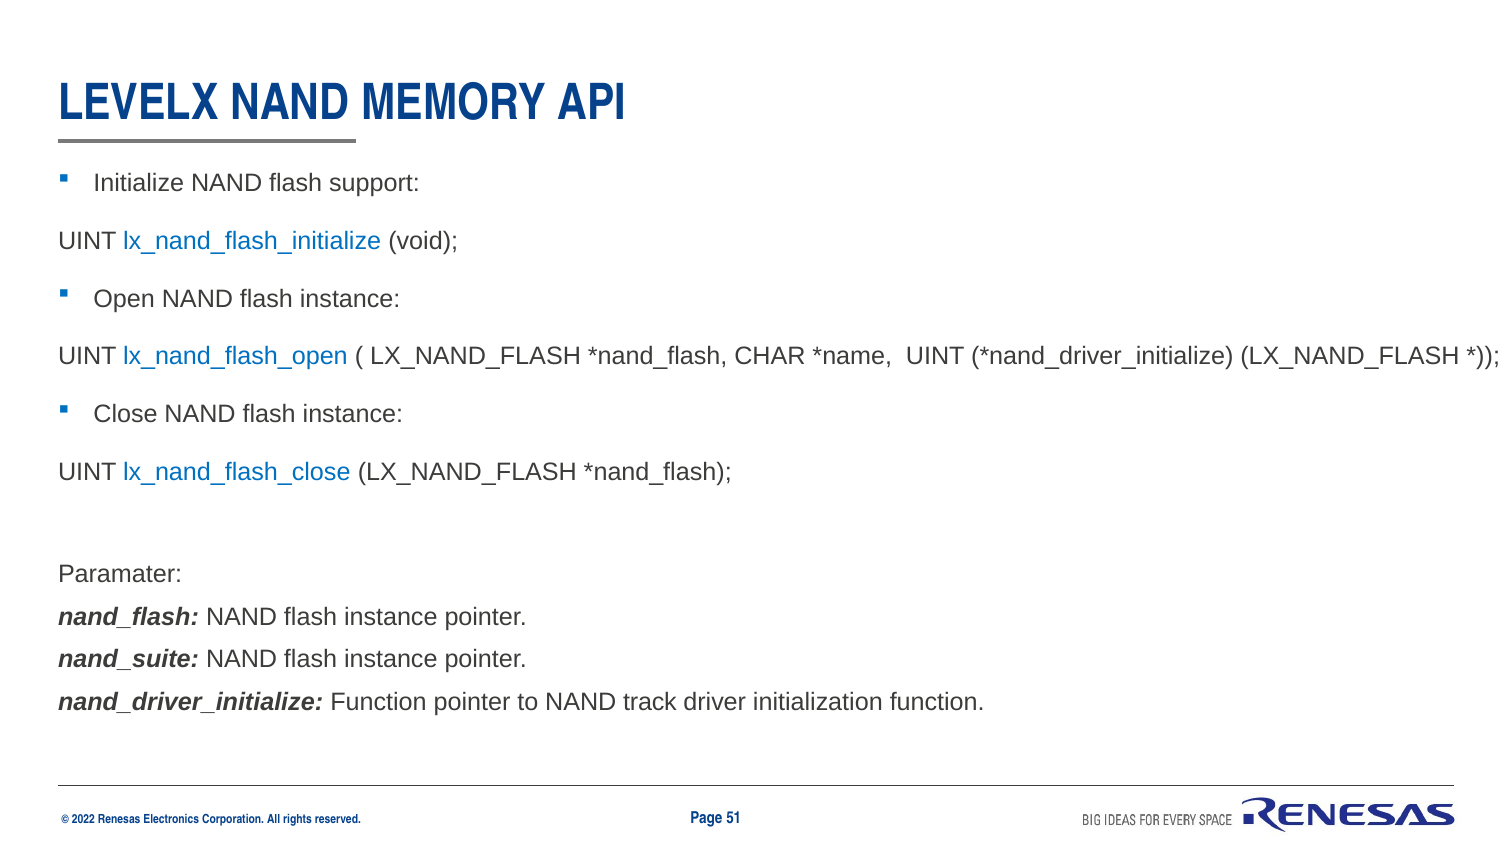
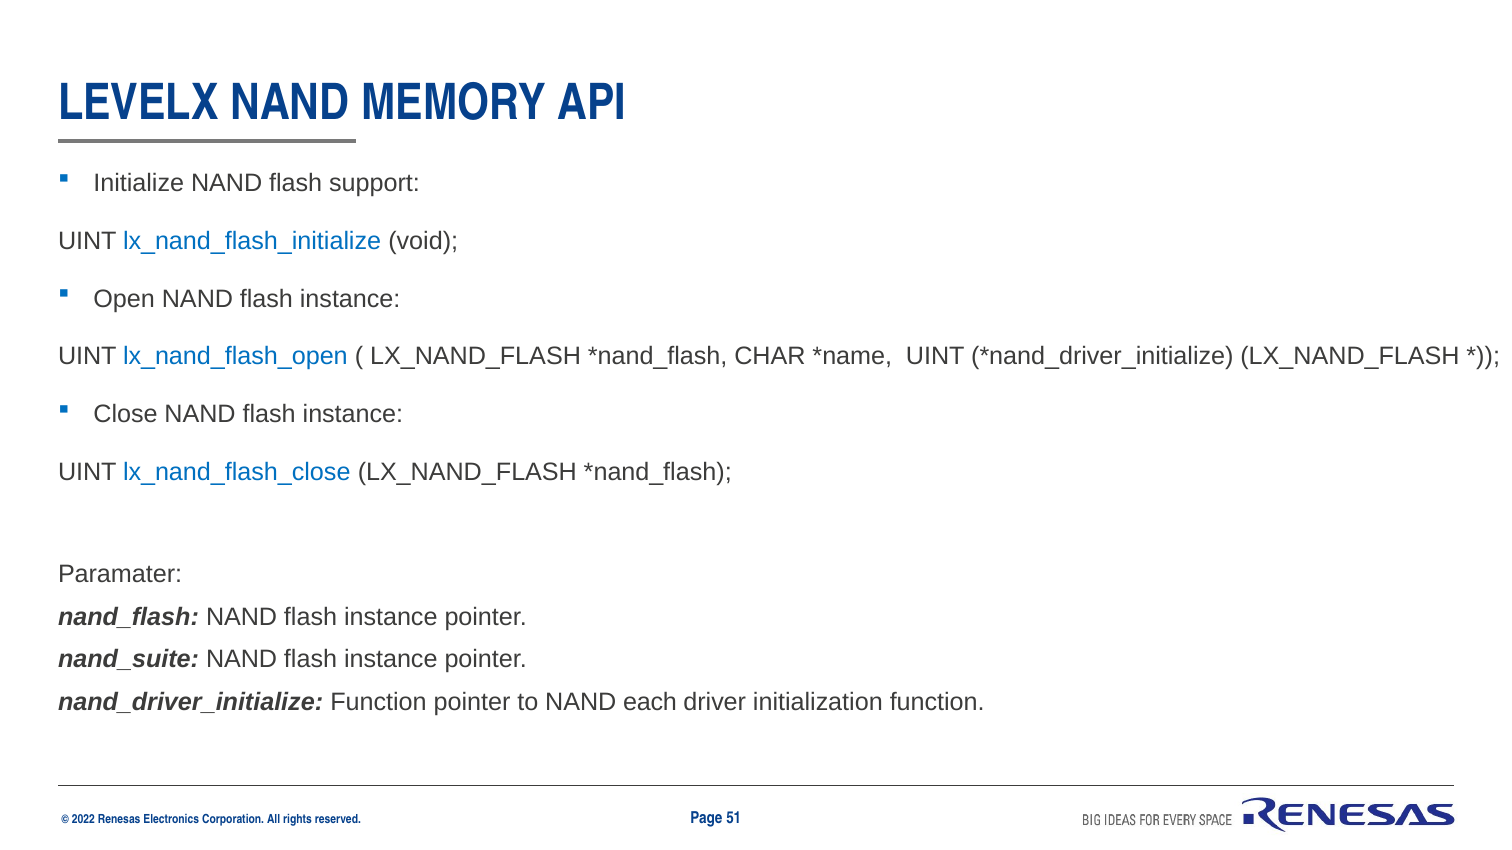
track: track -> each
